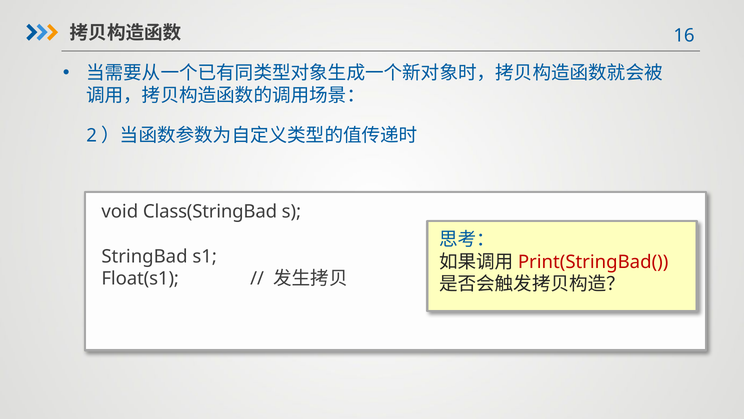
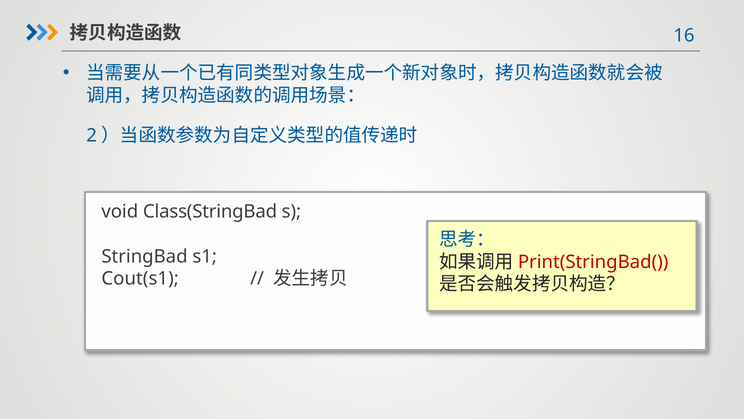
Float(s1: Float(s1 -> Cout(s1
